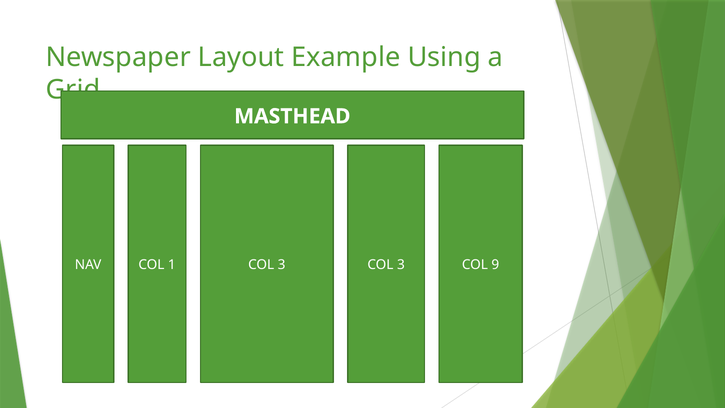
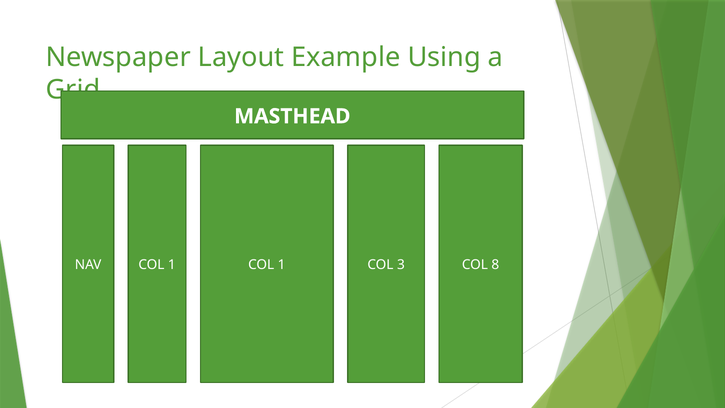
1 COL 3: 3 -> 1
9: 9 -> 8
